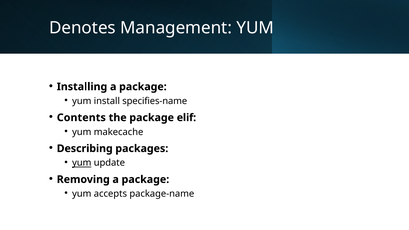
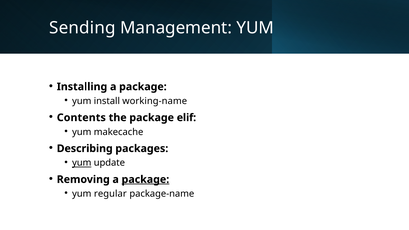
Denotes: Denotes -> Sending
specifies-name: specifies-name -> working-name
package at (145, 179) underline: none -> present
accepts: accepts -> regular
